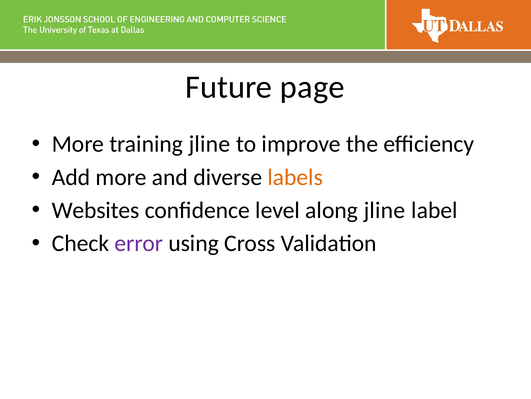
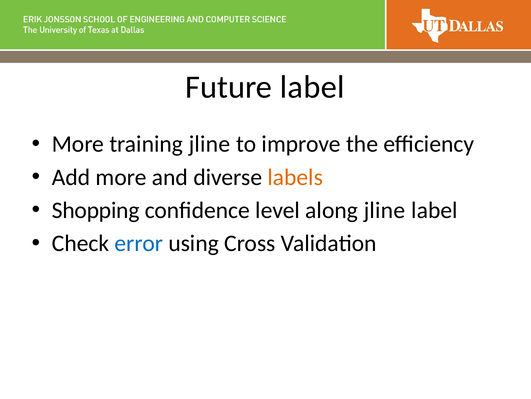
Future page: page -> label
Websites: Websites -> Shopping
error colour: purple -> blue
